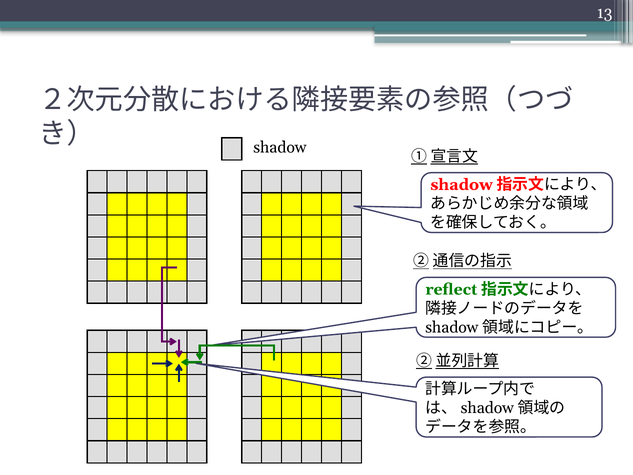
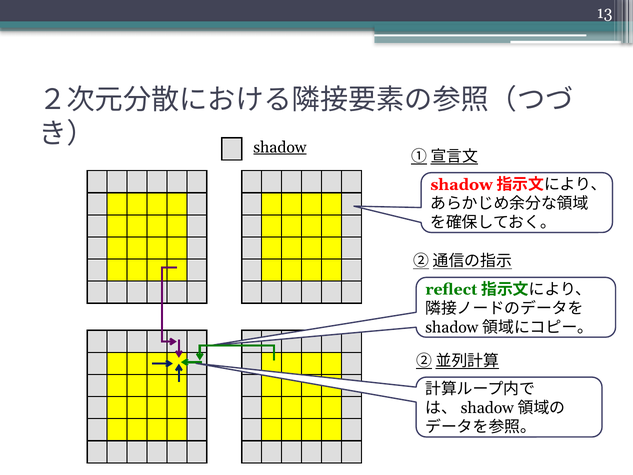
shadow underline: none -> present
